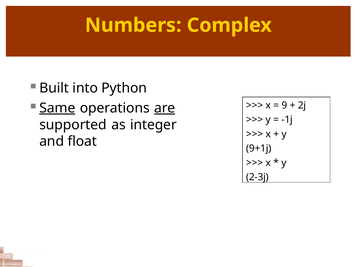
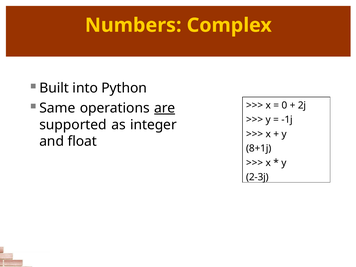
9: 9 -> 0
Same underline: present -> none
9+1j: 9+1j -> 8+1j
